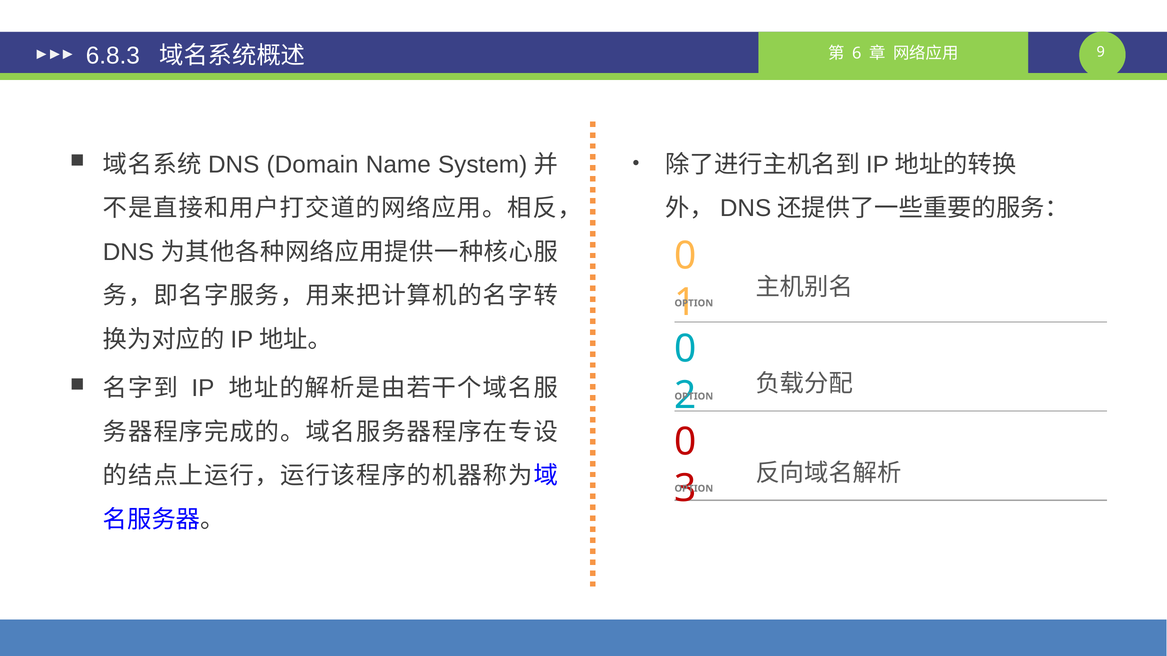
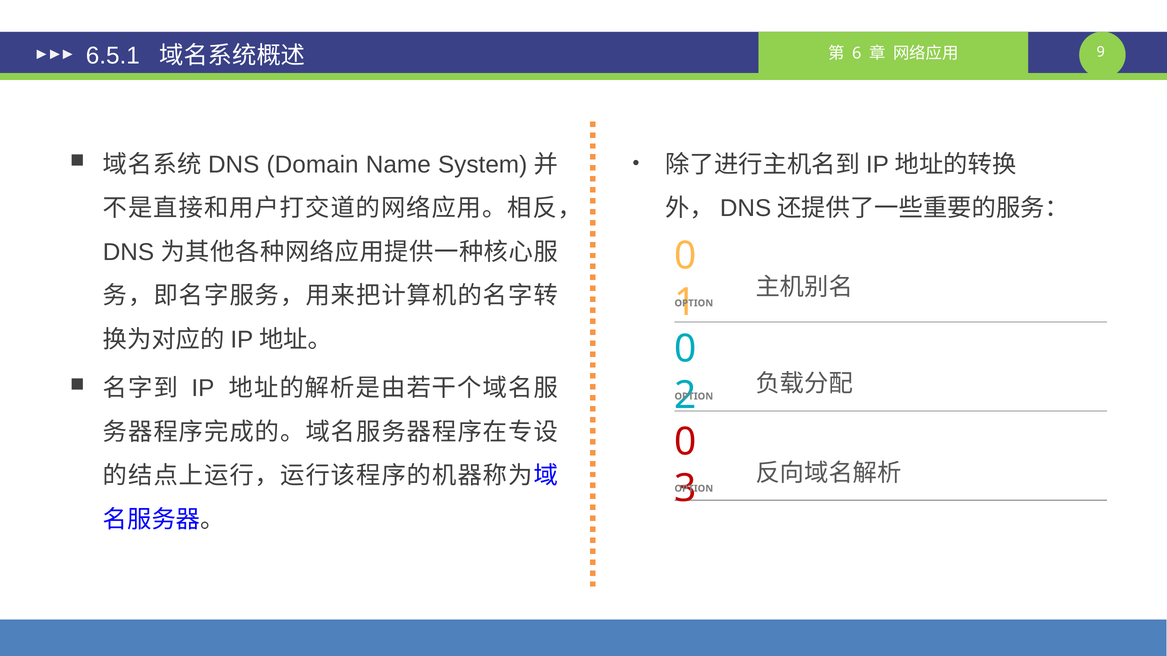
6.8.3: 6.8.3 -> 6.5.1
